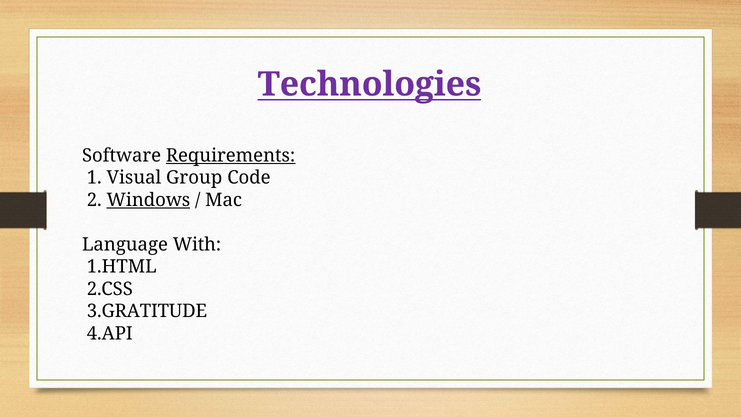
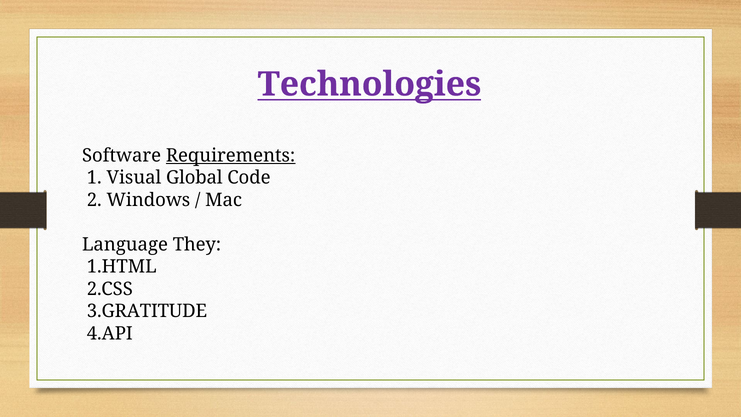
Group: Group -> Global
Windows underline: present -> none
With: With -> They
